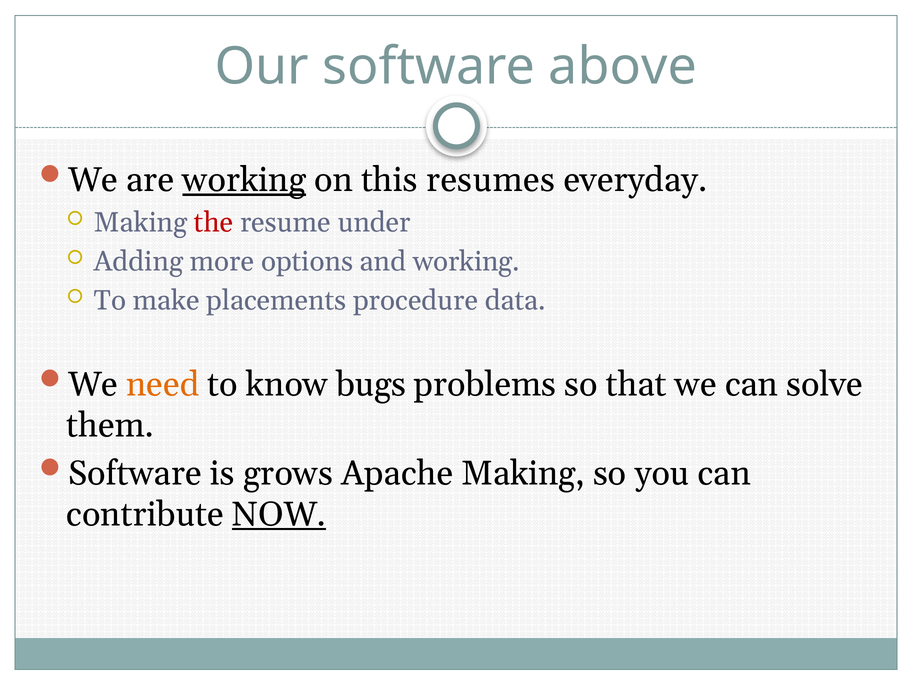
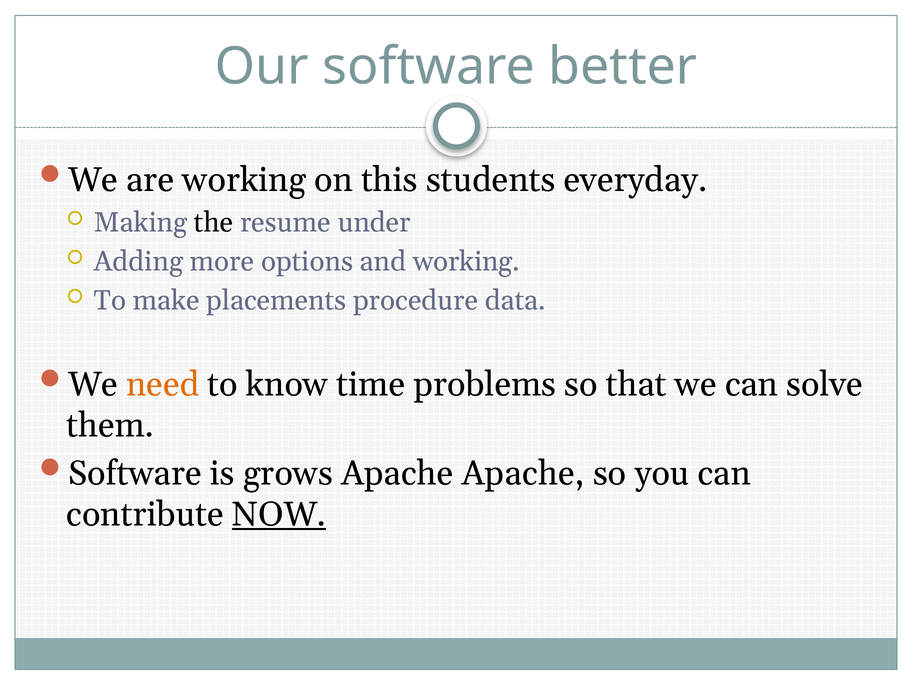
above: above -> better
working at (244, 180) underline: present -> none
resumes: resumes -> students
the colour: red -> black
bugs: bugs -> time
Apache Making: Making -> Apache
